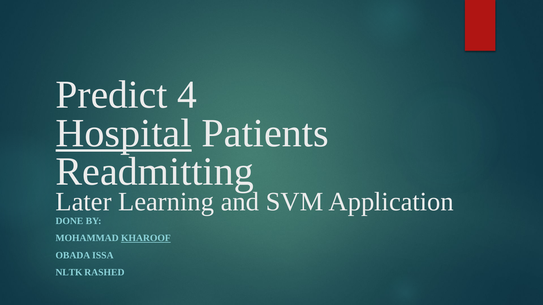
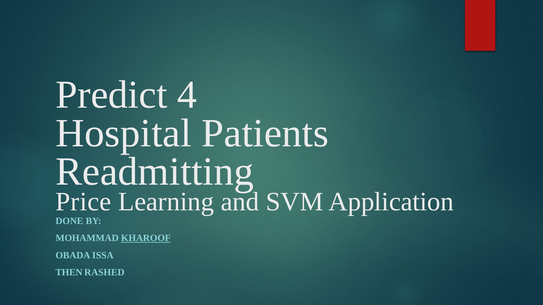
Hospital underline: present -> none
Later: Later -> Price
NLTK: NLTK -> THEN
